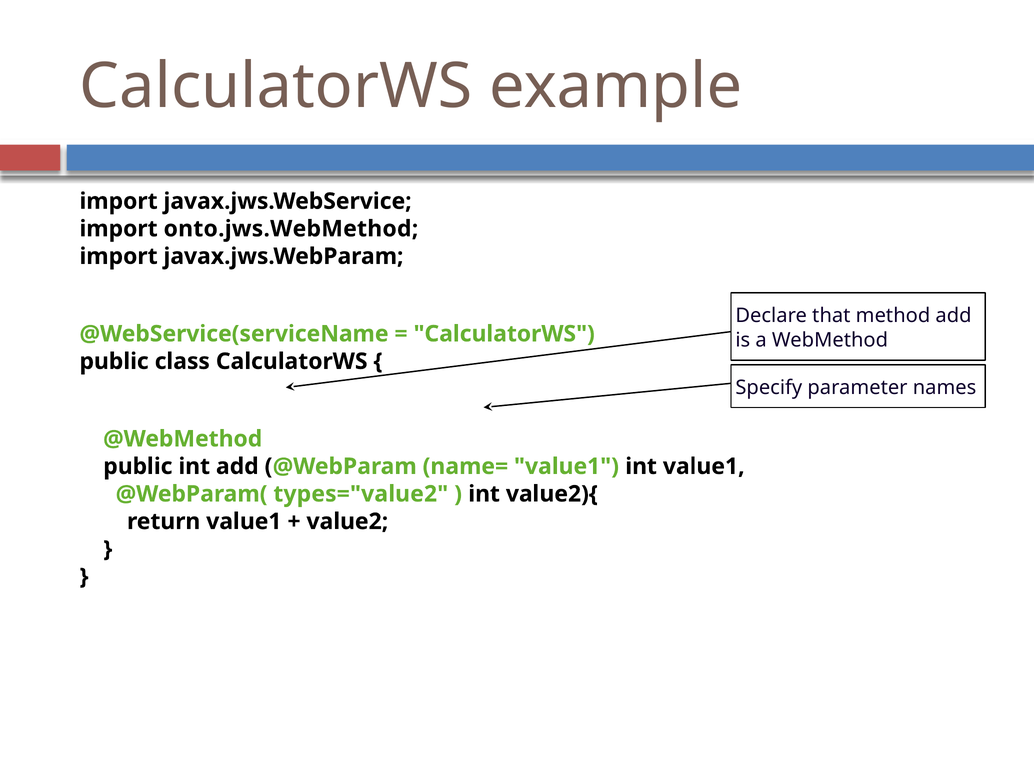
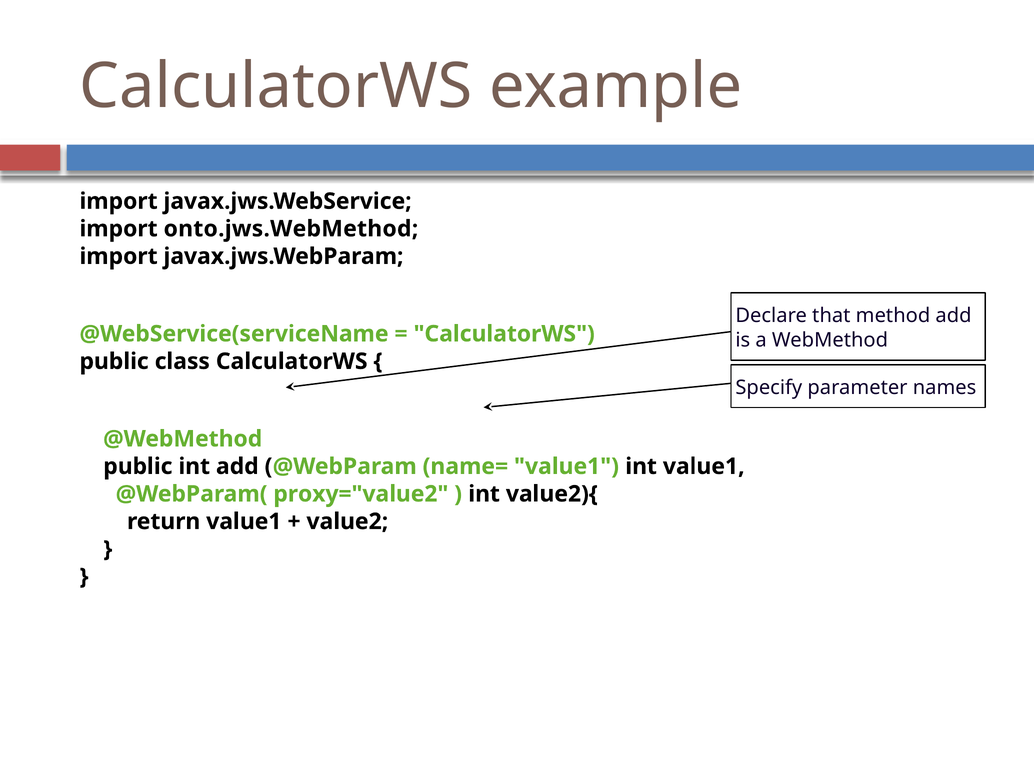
types="value2: types="value2 -> proxy="value2
